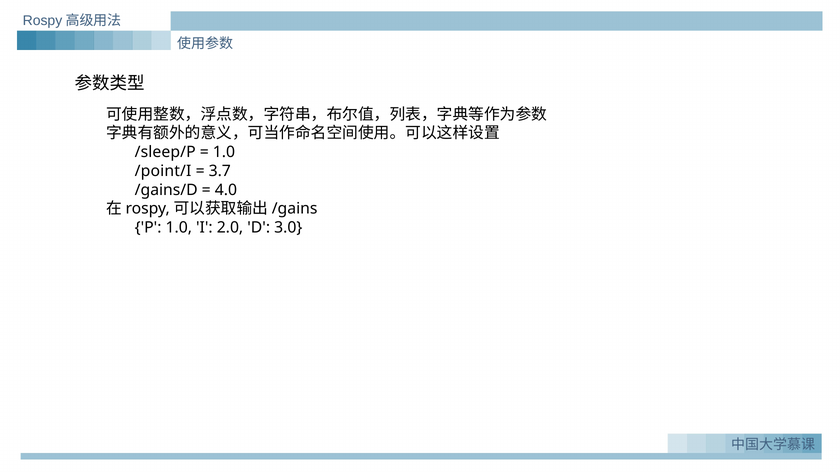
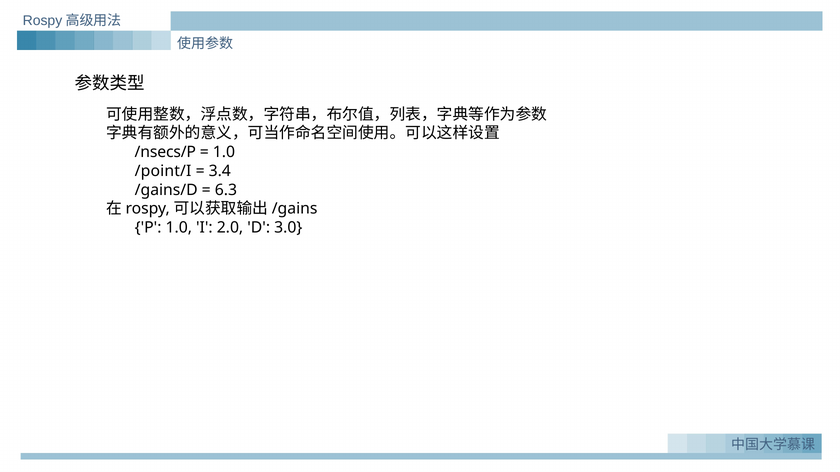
/sleep/P: /sleep/P -> /nsecs/P
3.7: 3.7 -> 3.4
4.0: 4.0 -> 6.3
